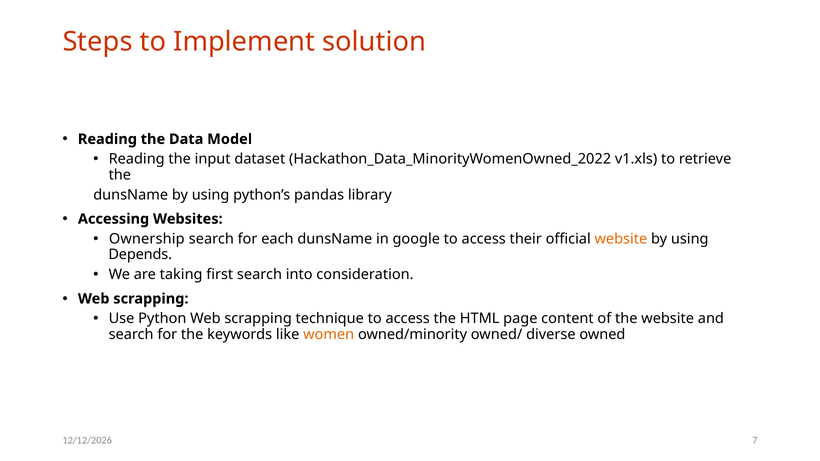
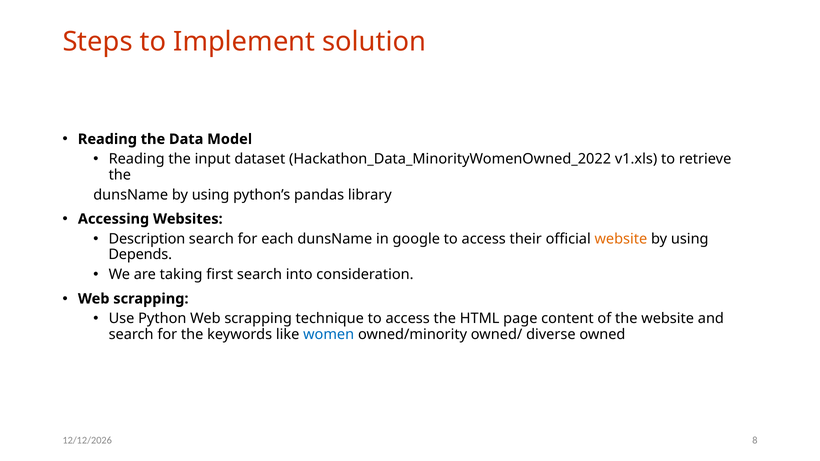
Ownership: Ownership -> Description
women colour: orange -> blue
7: 7 -> 8
